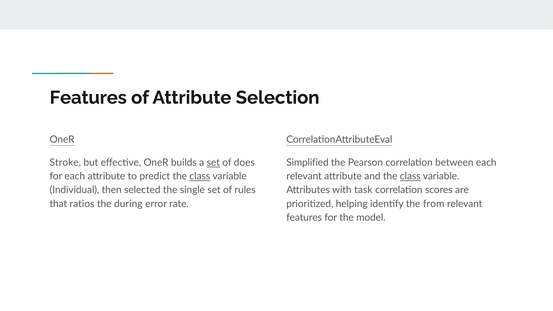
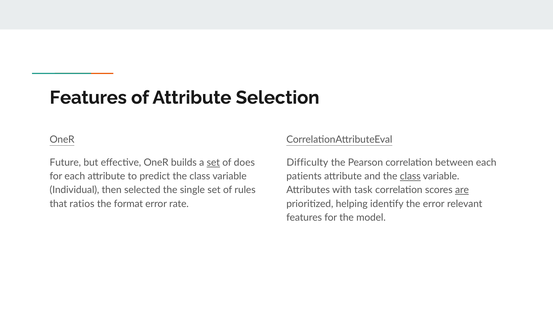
Stroke: Stroke -> Future
Simplified: Simplified -> Difficulty
class at (200, 176) underline: present -> none
relevant at (304, 176): relevant -> patients
are underline: none -> present
during: during -> format
the from: from -> error
